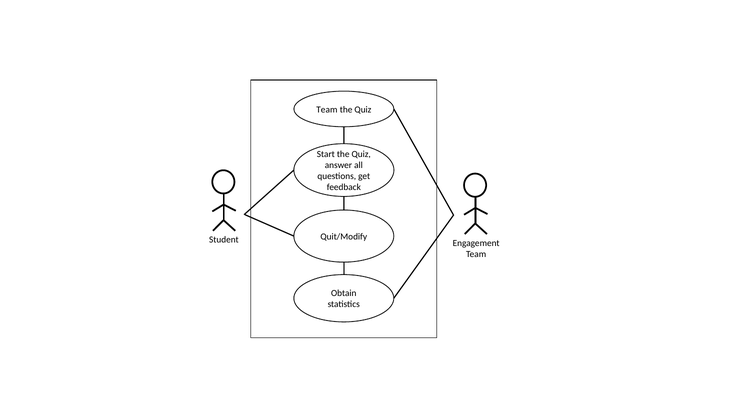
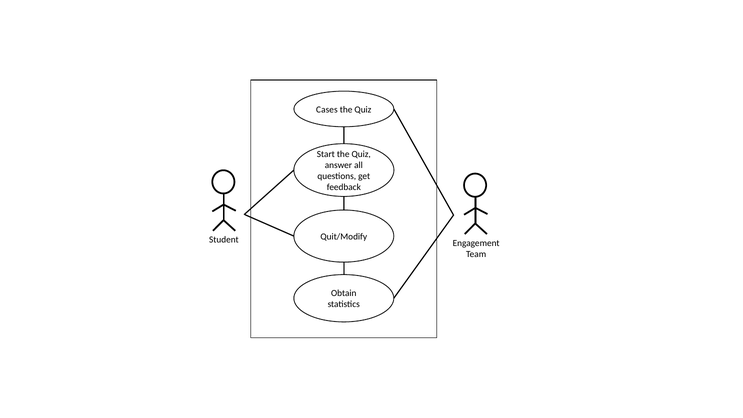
Team at (327, 110): Team -> Cases
